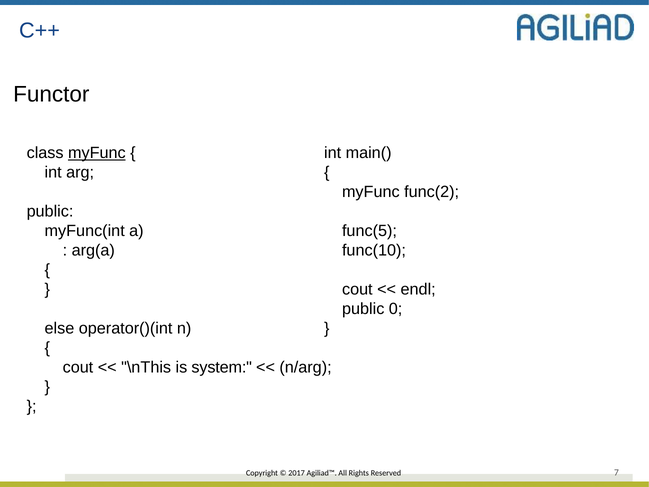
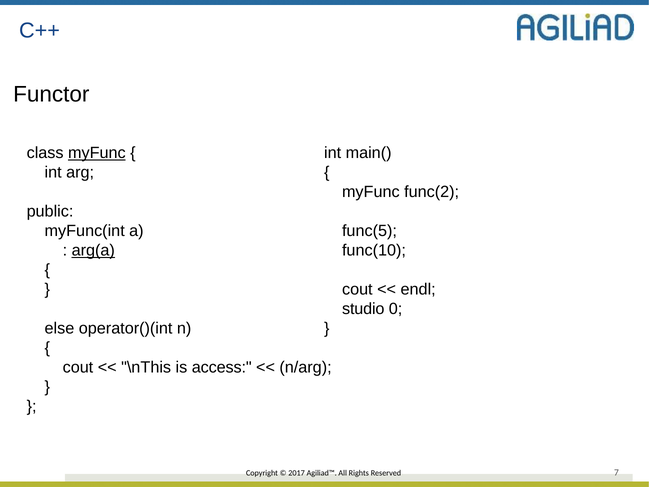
arg(a underline: none -> present
public at (363, 309): public -> studio
system: system -> access
